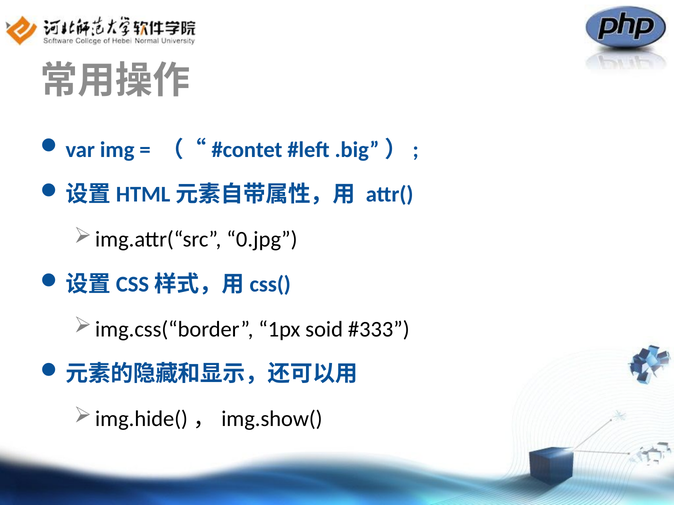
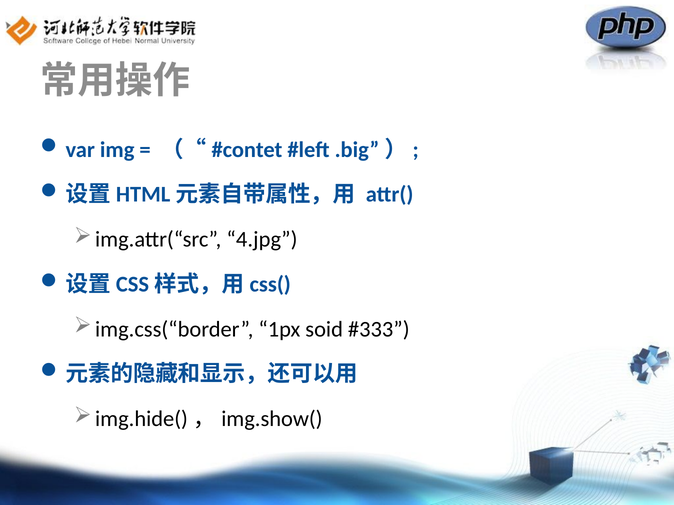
0.jpg: 0.jpg -> 4.jpg
